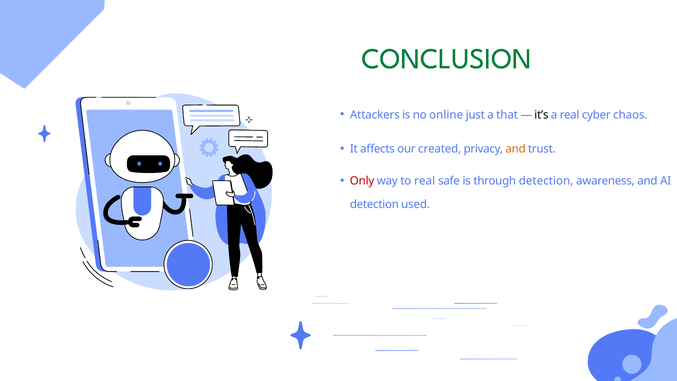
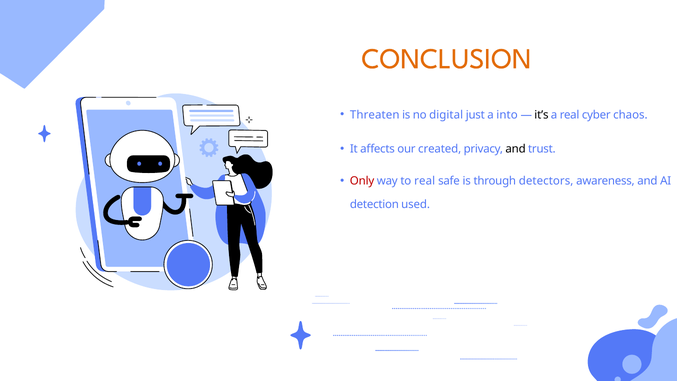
CONCLUSION colour: green -> orange
Attackers: Attackers -> Threaten
online: online -> digital
that: that -> into
and at (516, 149) colour: orange -> black
through detection: detection -> detectors
